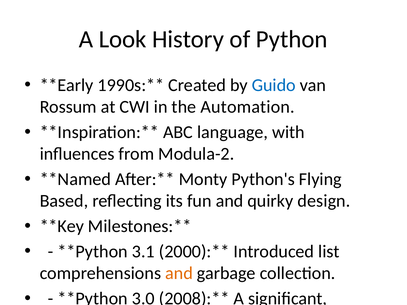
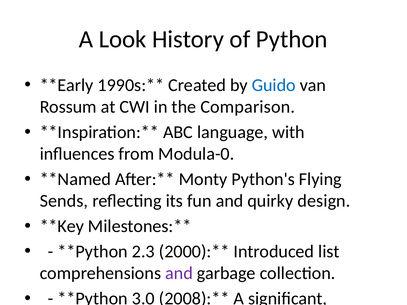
Automation: Automation -> Comparison
Modula-2: Modula-2 -> Modula-0
Based: Based -> Sends
3.1: 3.1 -> 2.3
and at (179, 274) colour: orange -> purple
